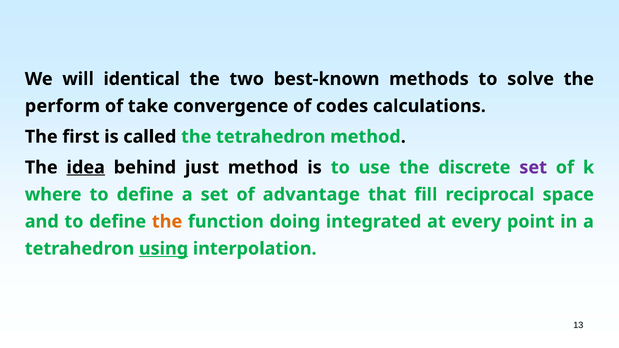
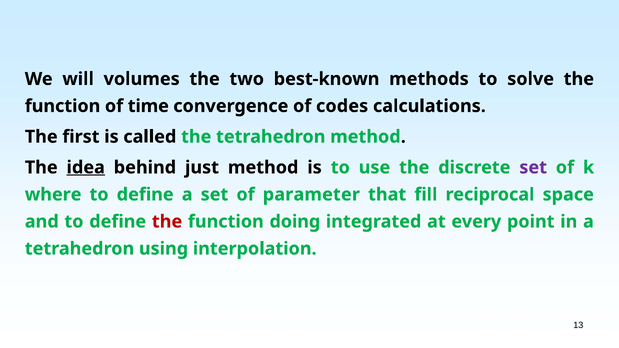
identical: identical -> volumes
perform at (62, 106): perform -> function
take: take -> time
advantage: advantage -> parameter
the at (167, 222) colour: orange -> red
using underline: present -> none
